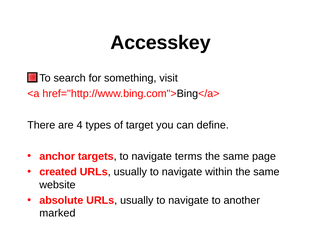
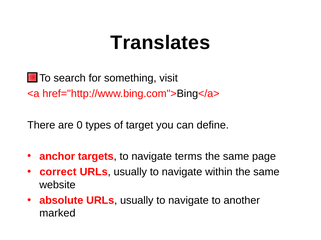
Accesskey: Accesskey -> Translates
4: 4 -> 0
created: created -> correct
